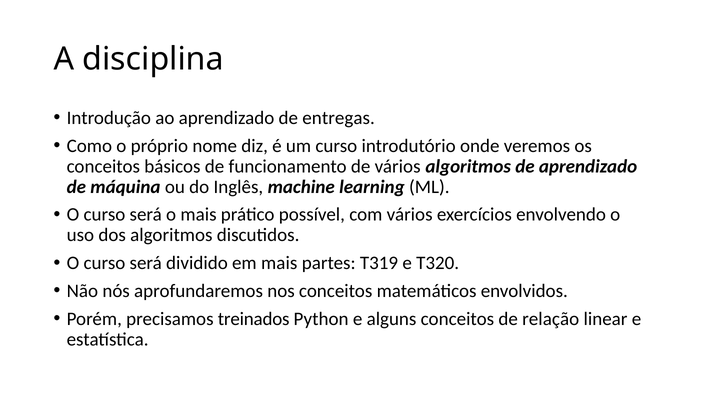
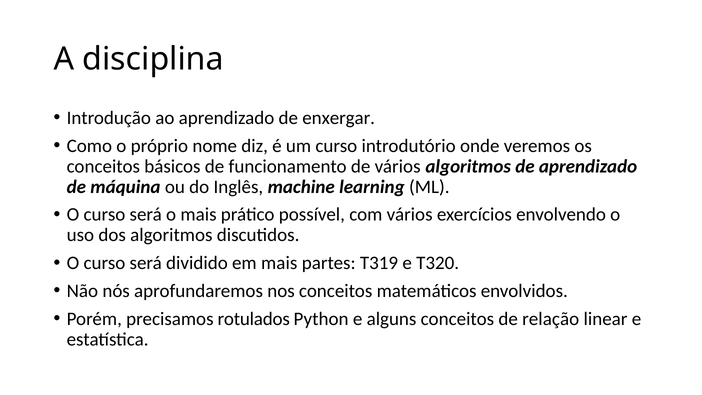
entregas: entregas -> enxergar
treinados: treinados -> rotulados
